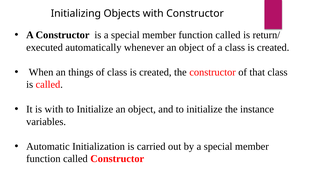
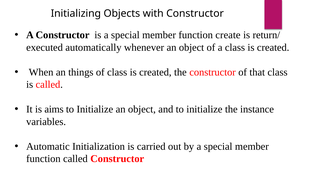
called at (228, 35): called -> create
is with: with -> aims
